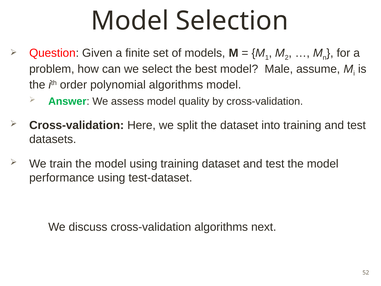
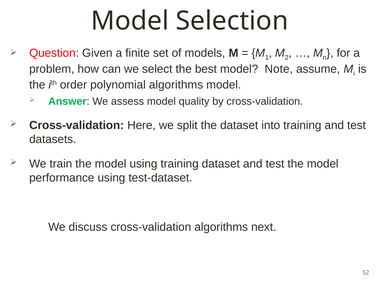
Male: Male -> Note
